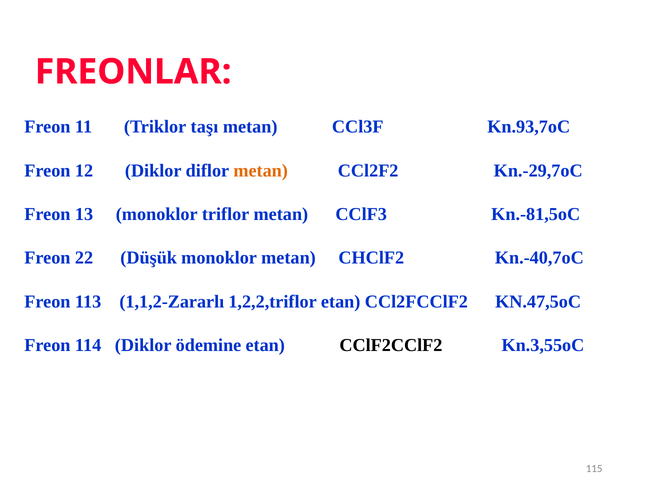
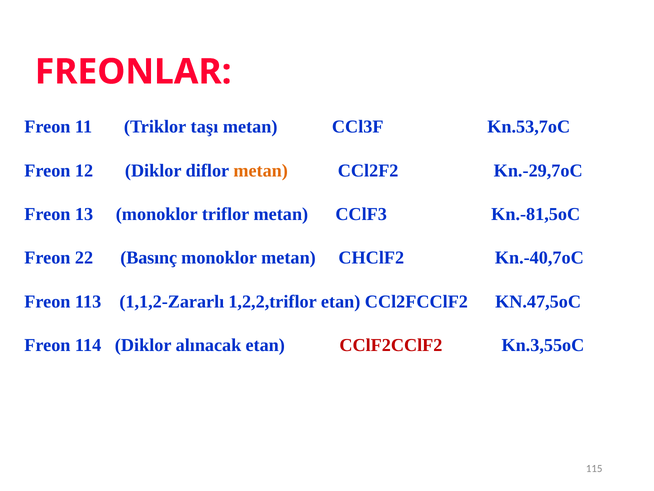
Kn.93,7oC: Kn.93,7oC -> Kn.53,7oC
Düşük: Düşük -> Basınç
ödemine: ödemine -> alınacak
CClF2CClF2 colour: black -> red
